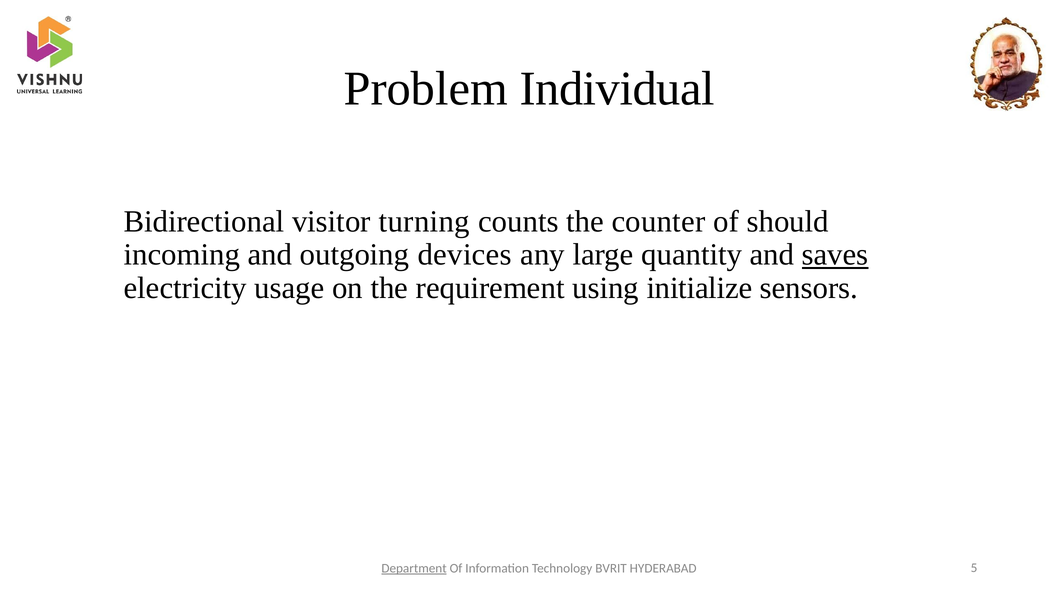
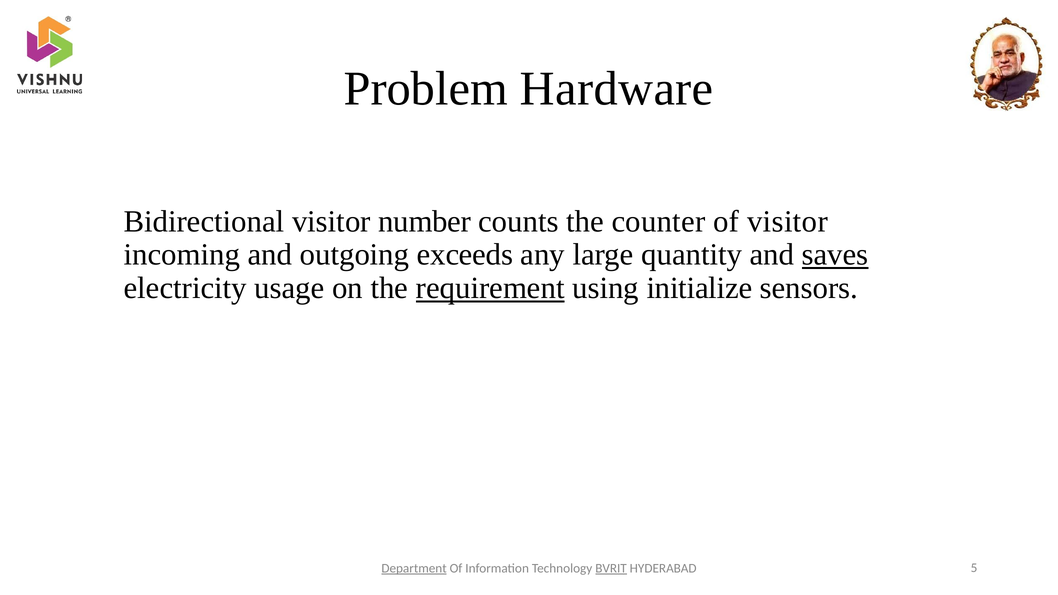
Individual: Individual -> Hardware
turning: turning -> number
of should: should -> visitor
devices: devices -> exceeds
requirement underline: none -> present
BVRIT underline: none -> present
